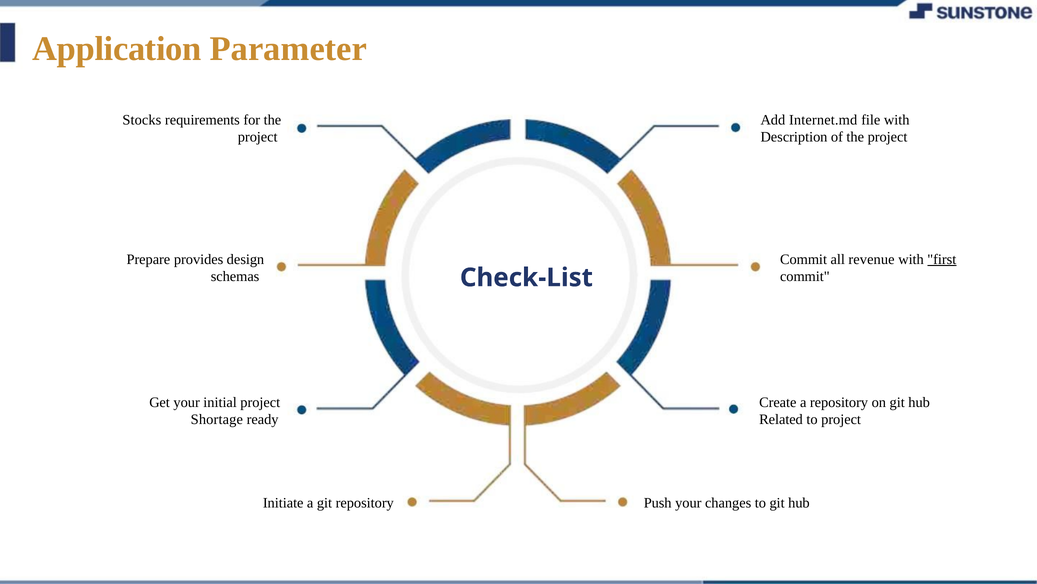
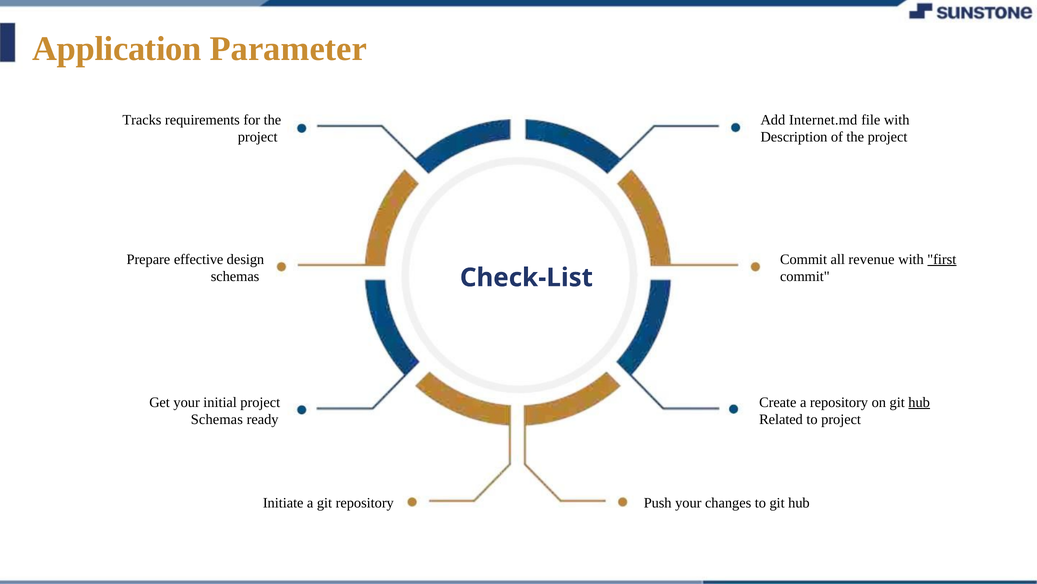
Stocks: Stocks -> Tracks
provides: provides -> effective
hub at (919, 402) underline: none -> present
Shortage at (217, 419): Shortage -> Schemas
